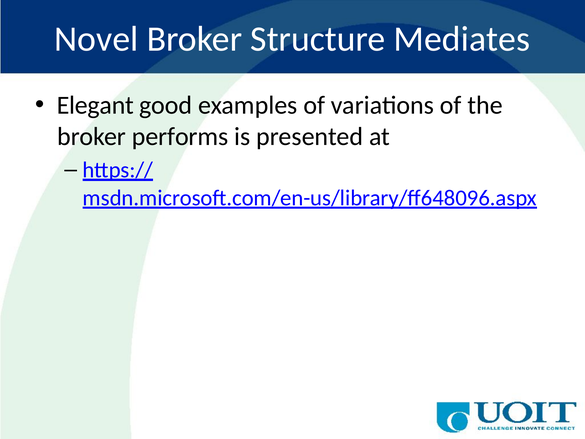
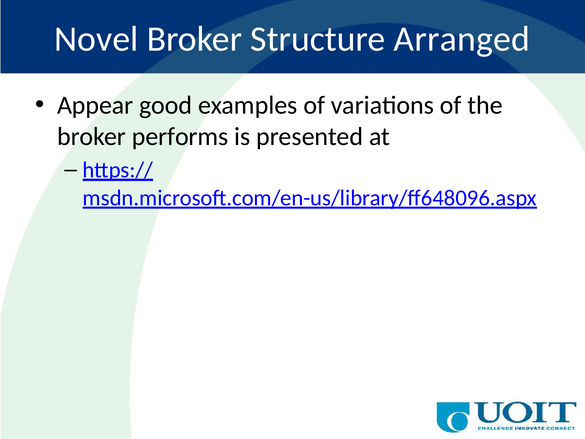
Mediates: Mediates -> Arranged
Elegant: Elegant -> Appear
